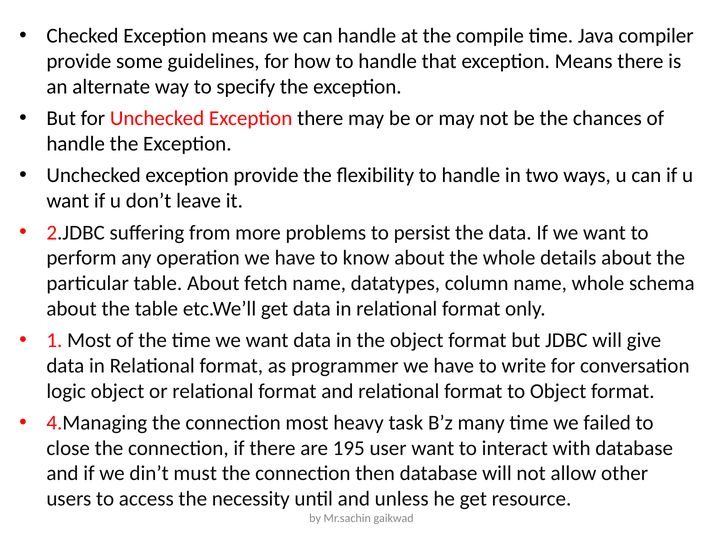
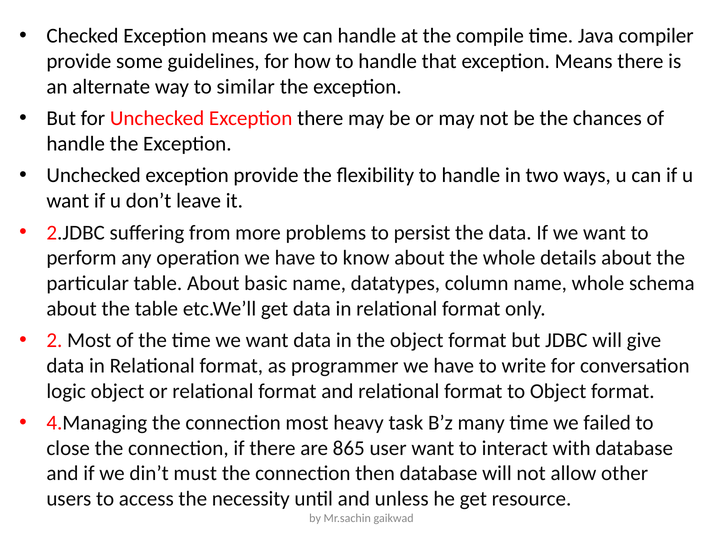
specify: specify -> similar
fetch: fetch -> basic
1: 1 -> 2
195: 195 -> 865
